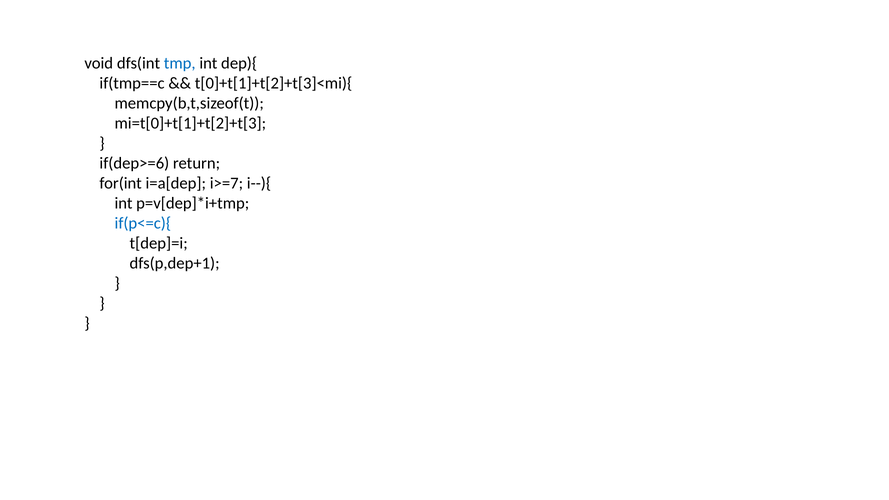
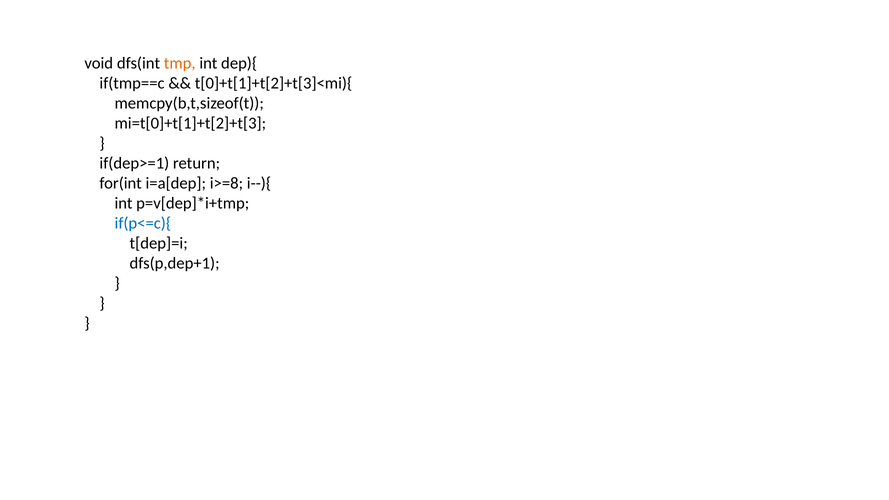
tmp colour: blue -> orange
if(dep>=6: if(dep>=6 -> if(dep>=1
i>=7: i>=7 -> i>=8
